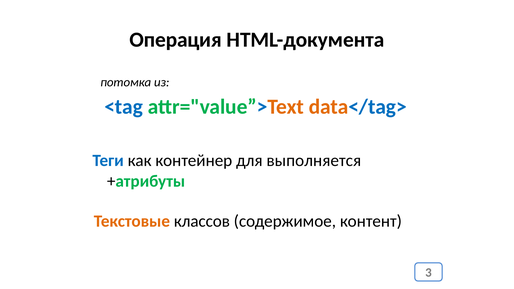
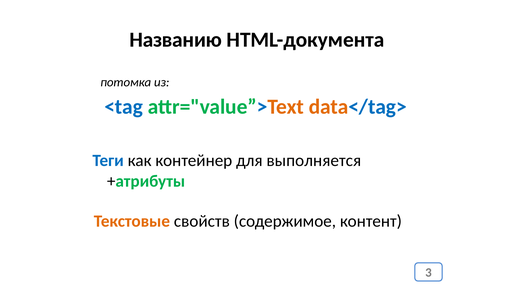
Операция: Операция -> Названию
классов: классов -> свойств
